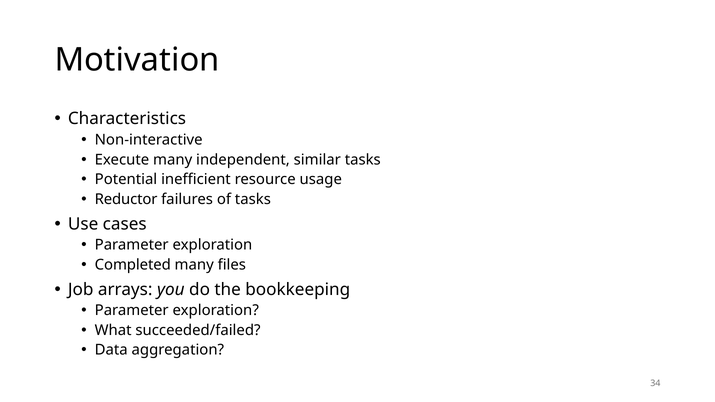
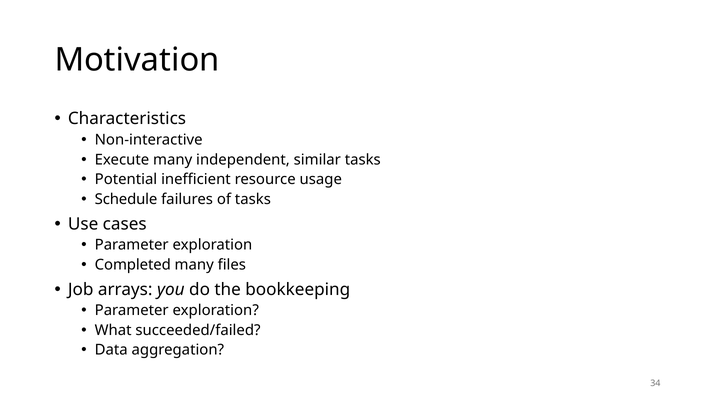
Reductor: Reductor -> Schedule
